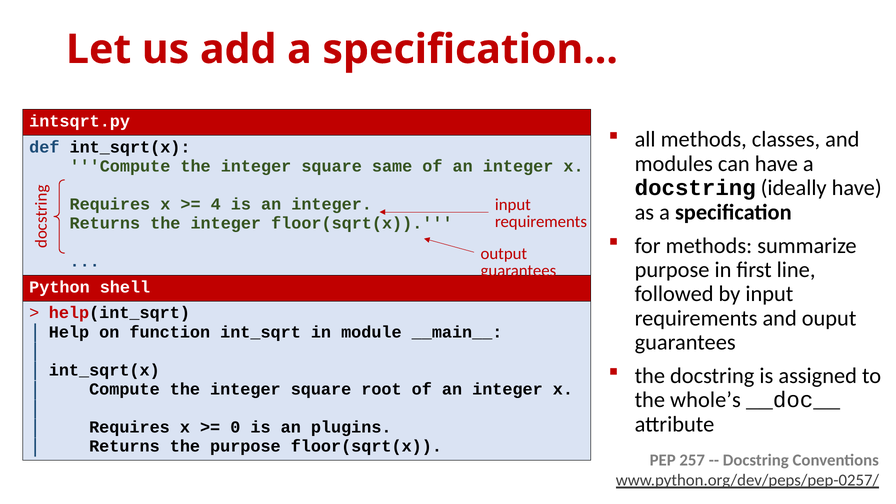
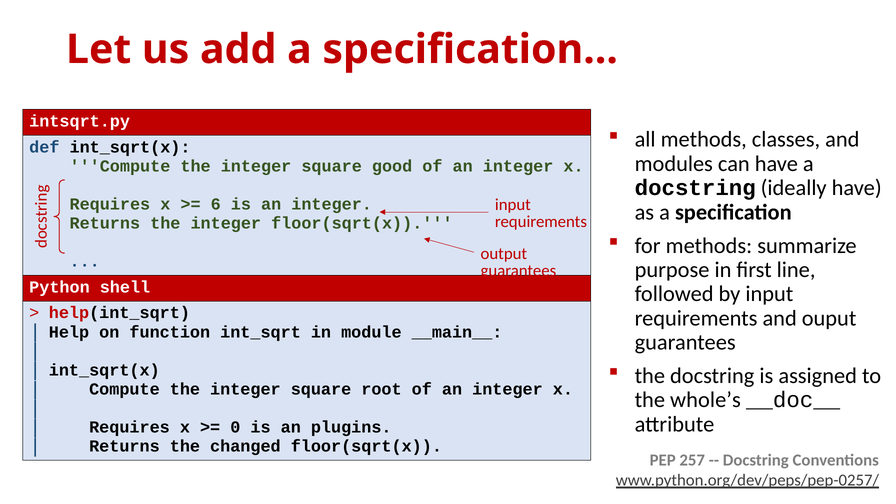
same: same -> good
4: 4 -> 6
the purpose: purpose -> changed
